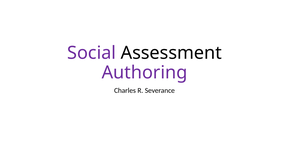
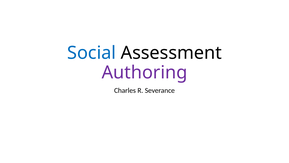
Social colour: purple -> blue
